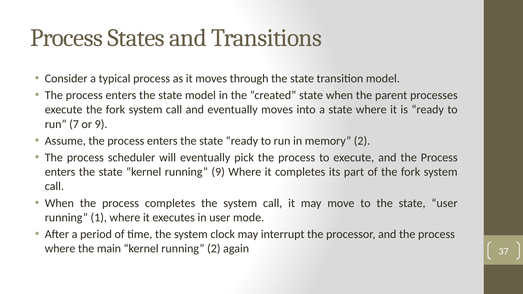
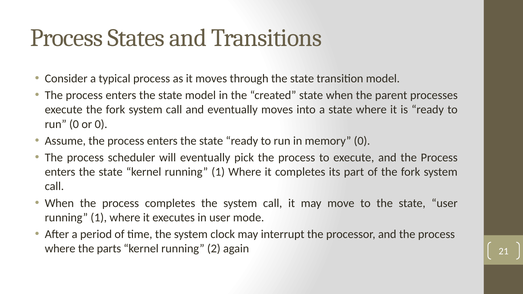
run 7: 7 -> 0
or 9: 9 -> 0
memory 2: 2 -> 0
kernel running 9: 9 -> 1
main: main -> parts
37: 37 -> 21
